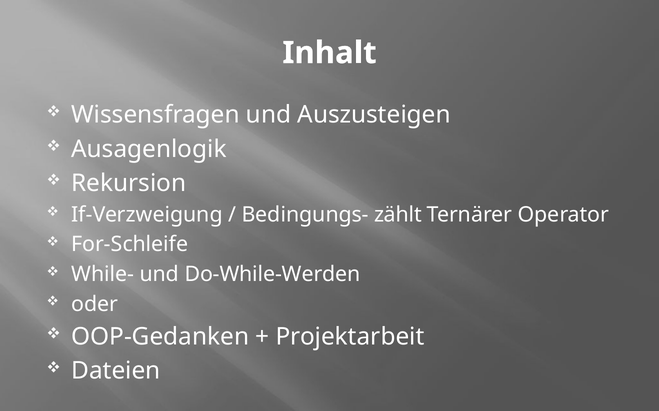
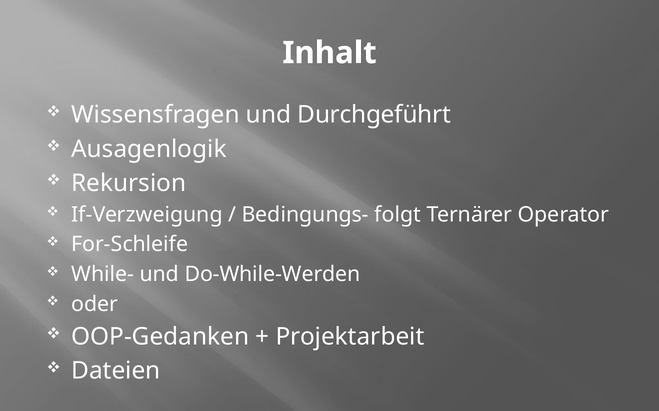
Auszusteigen: Auszusteigen -> Durchgeführt
zählt: zählt -> folgt
